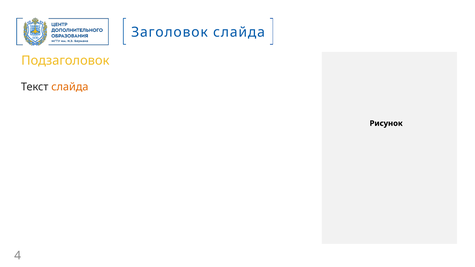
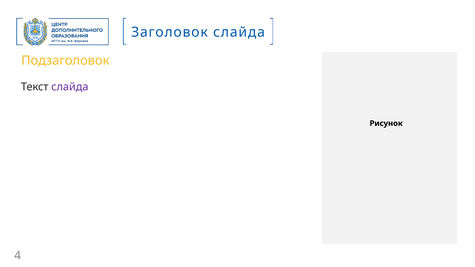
слайда at (70, 87) colour: orange -> purple
